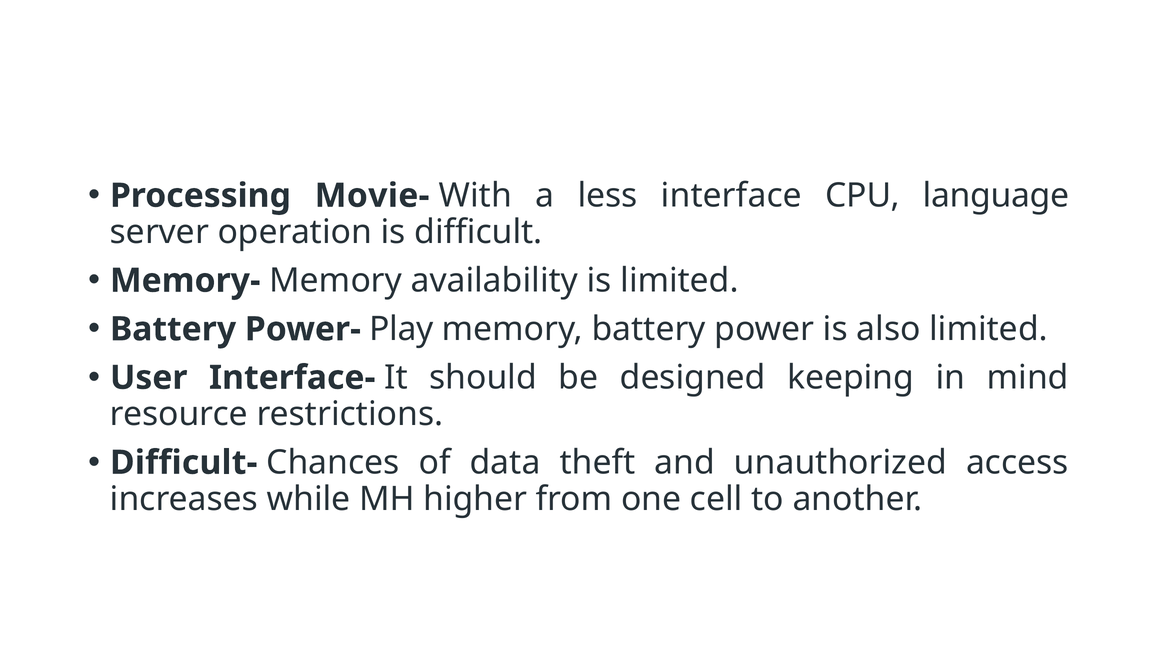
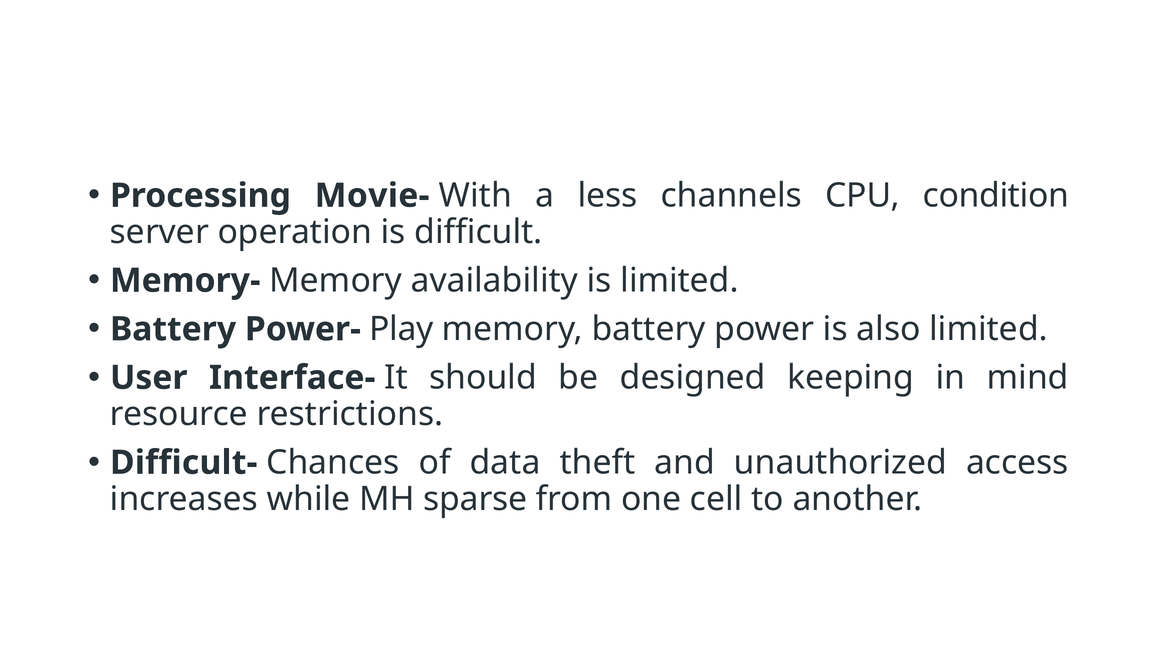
interface: interface -> channels
language: language -> condition
higher: higher -> sparse
